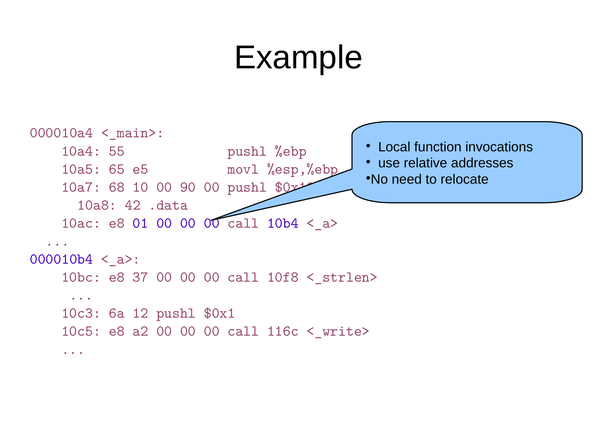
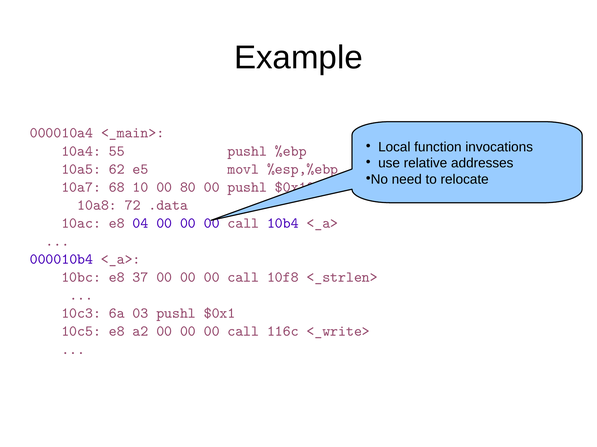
65: 65 -> 62
90: 90 -> 80
42: 42 -> 72
01: 01 -> 04
12: 12 -> 03
